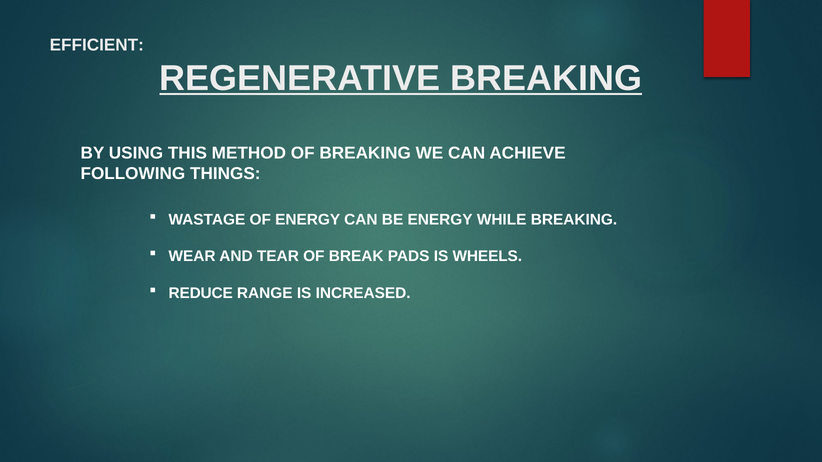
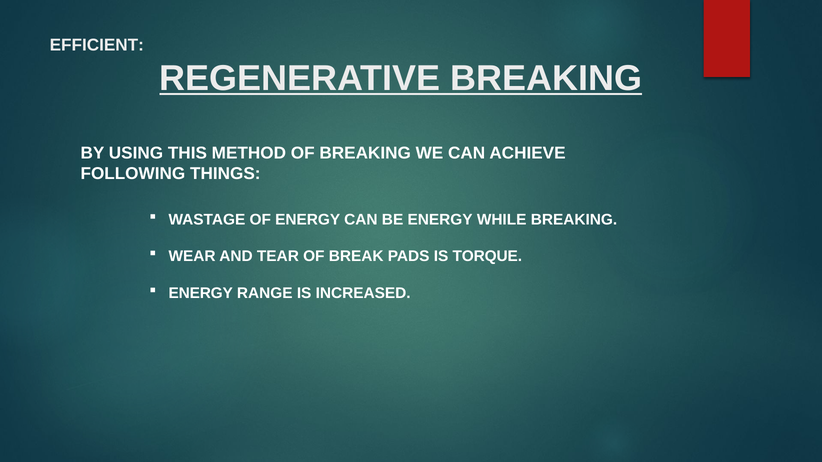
WHEELS: WHEELS -> TORQUE
REDUCE at (201, 294): REDUCE -> ENERGY
